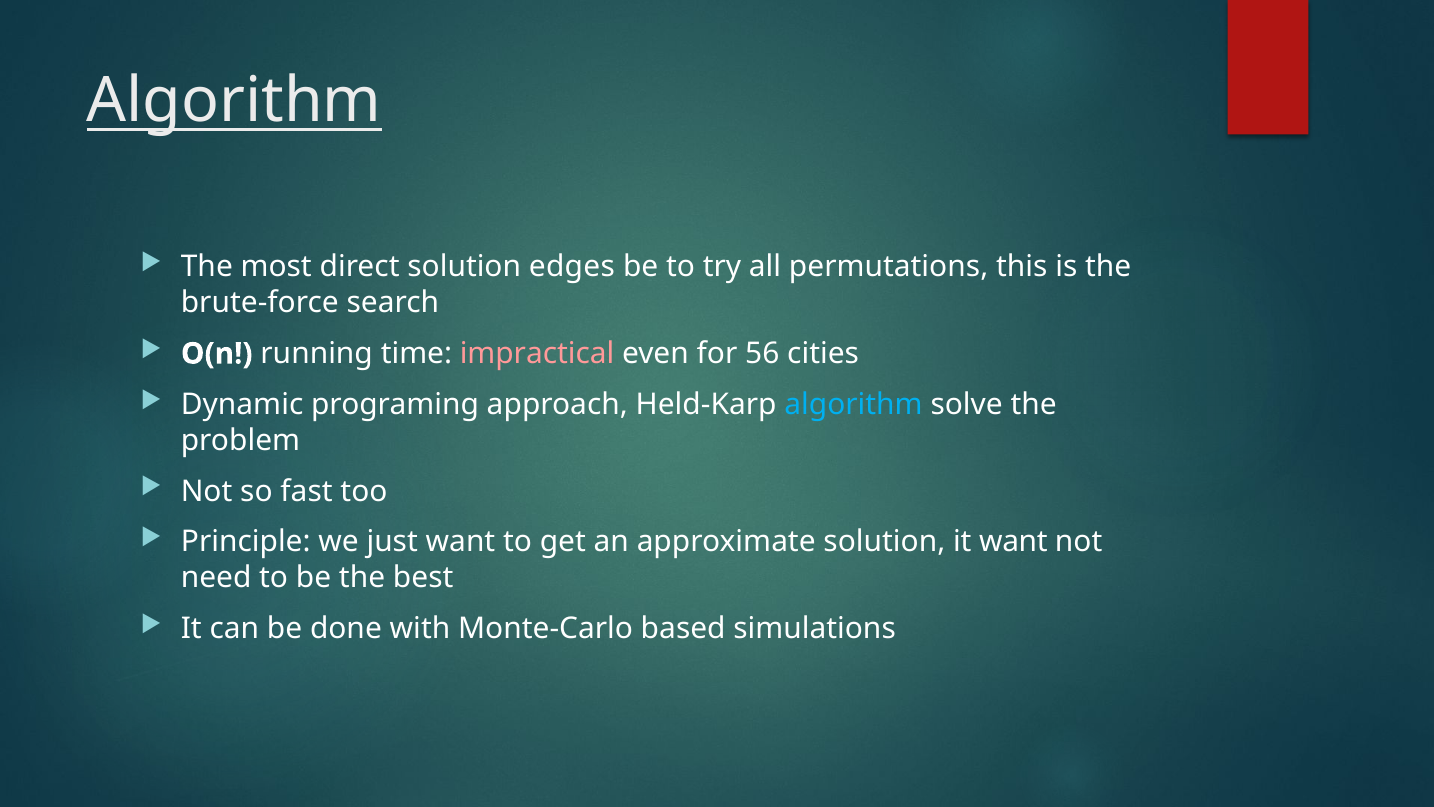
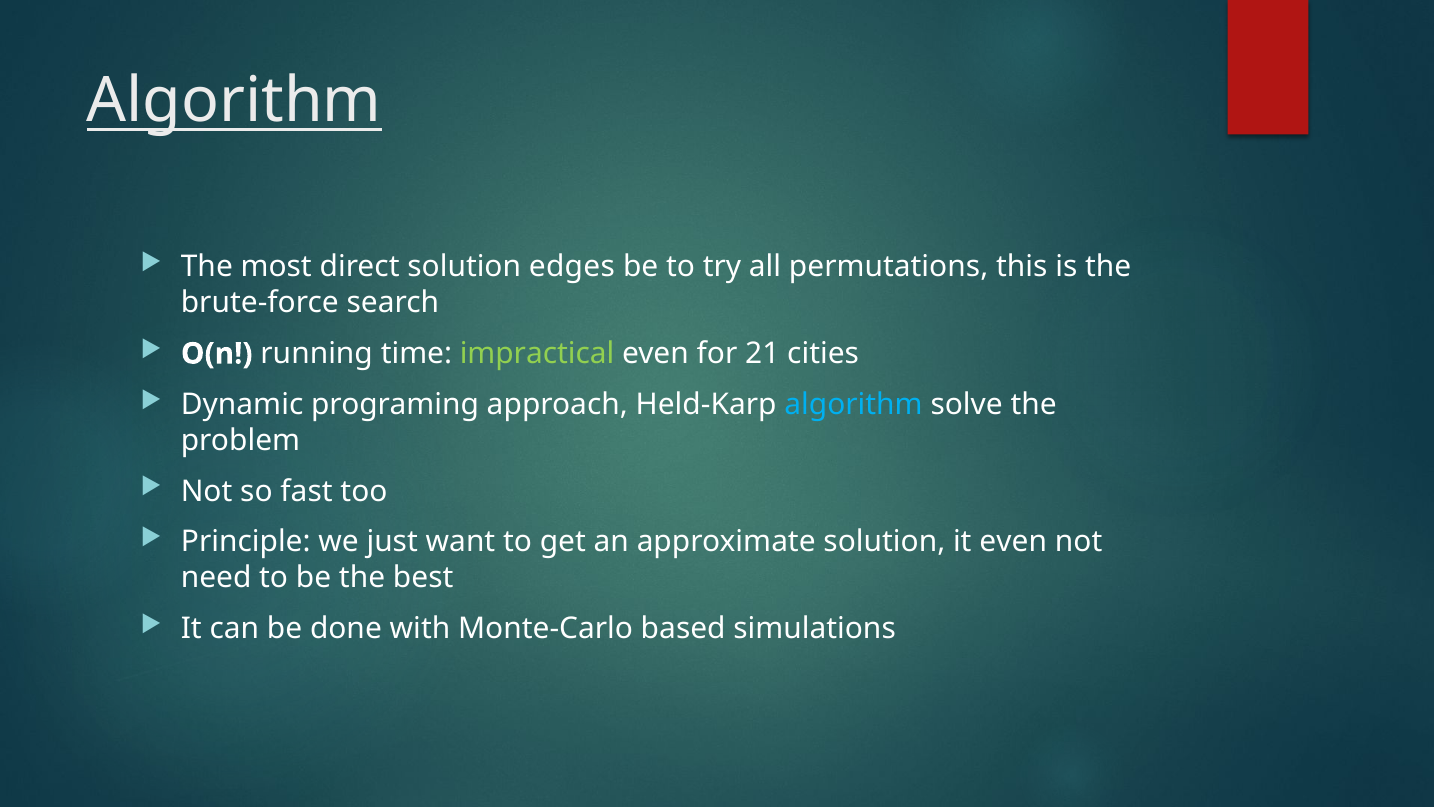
impractical colour: pink -> light green
56: 56 -> 21
it want: want -> even
